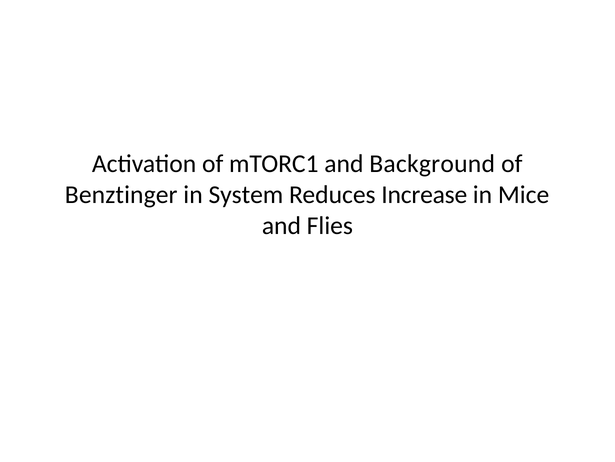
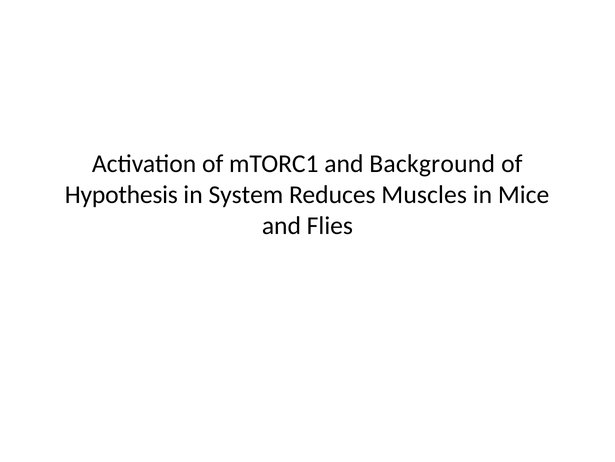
Benztinger: Benztinger -> Hypothesis
Increase: Increase -> Muscles
